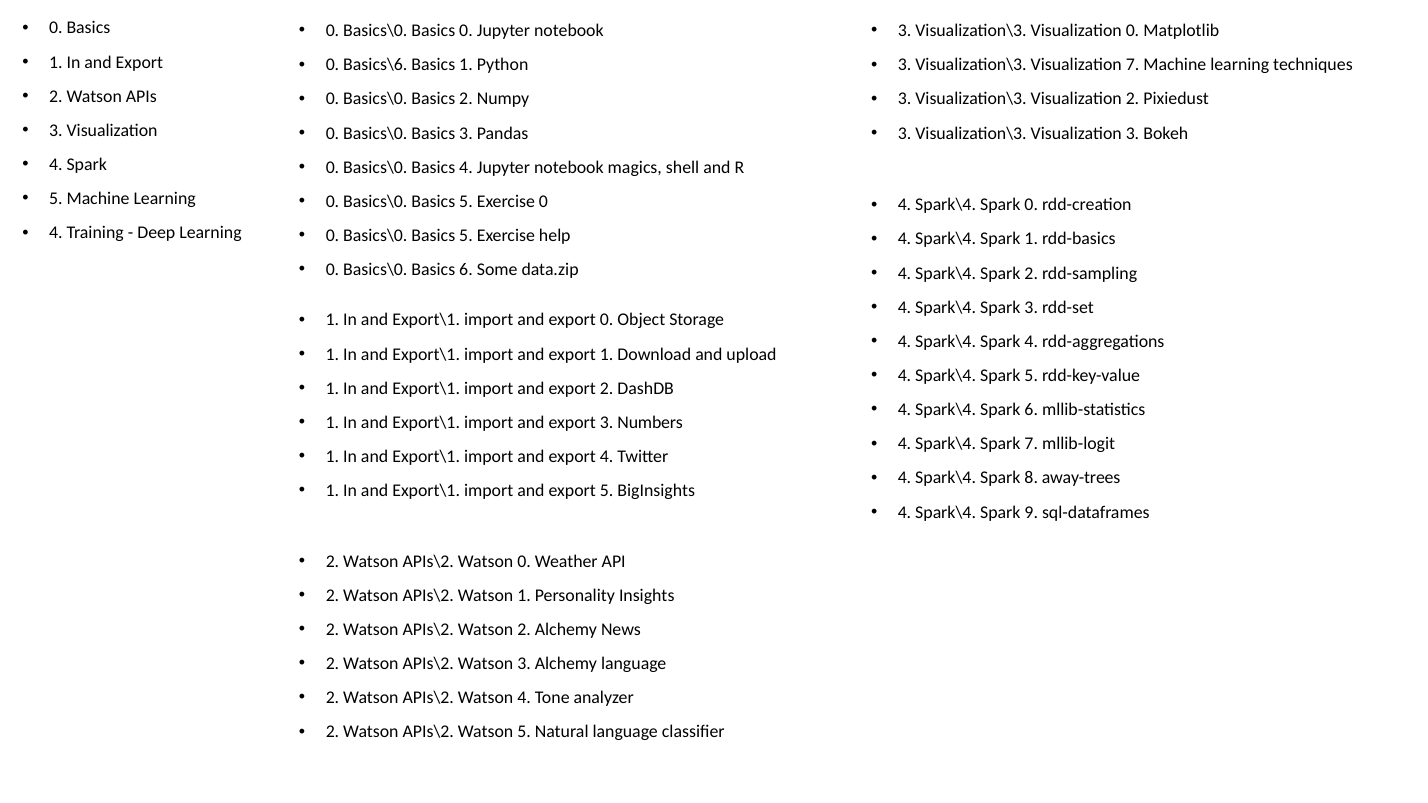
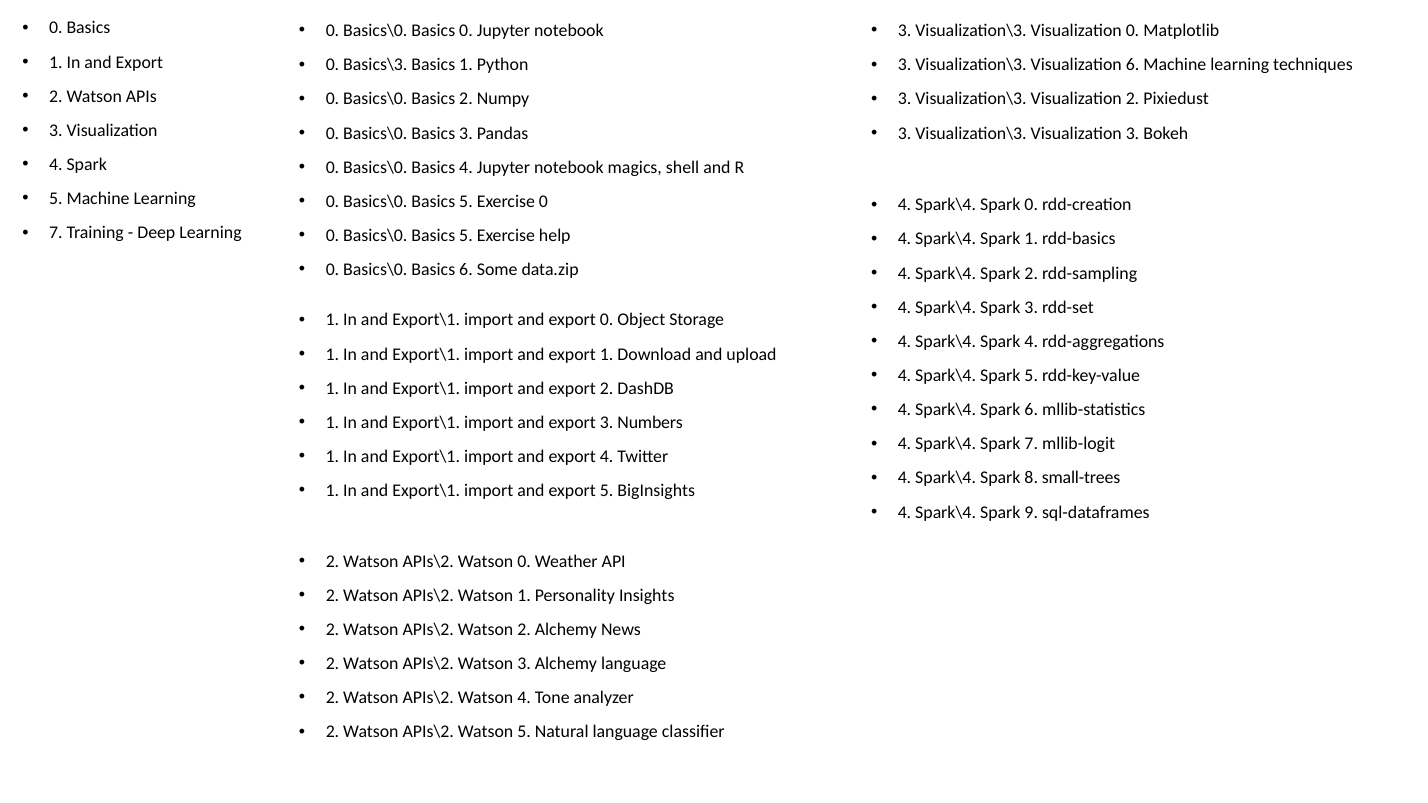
Basics\6: Basics\6 -> Basics\3
Visualization 7: 7 -> 6
4 at (56, 233): 4 -> 7
away-trees: away-trees -> small-trees
